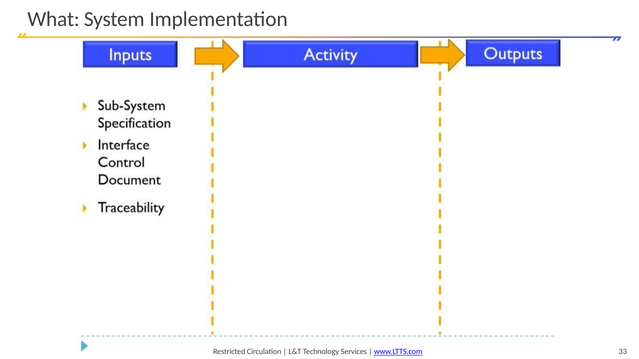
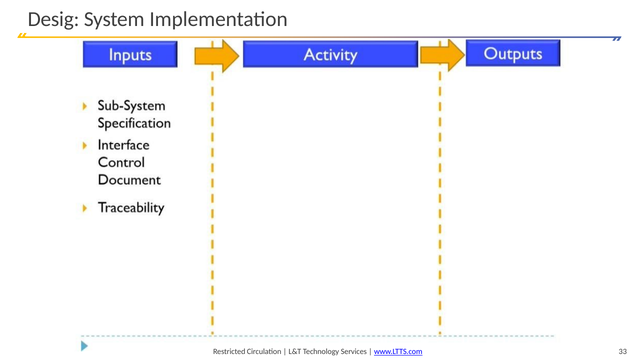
What: What -> Desig
